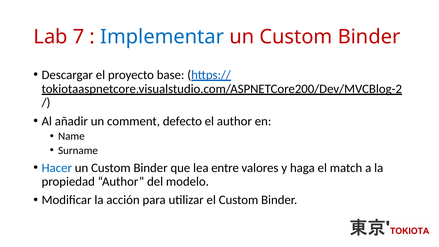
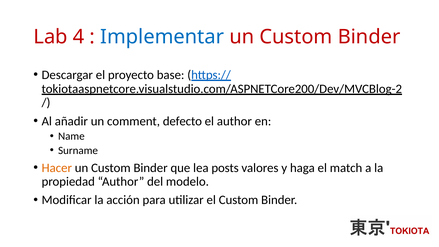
7: 7 -> 4
Hacer colour: blue -> orange
entre: entre -> posts
